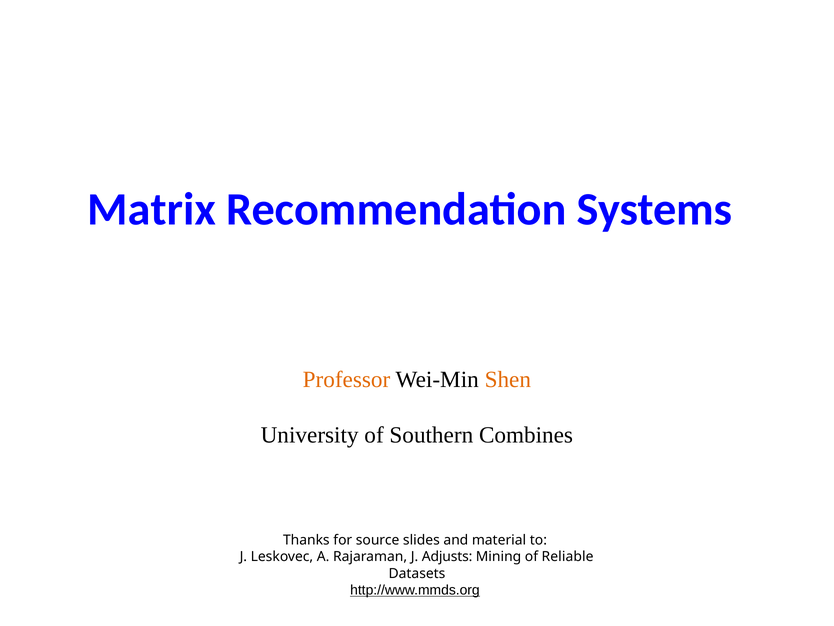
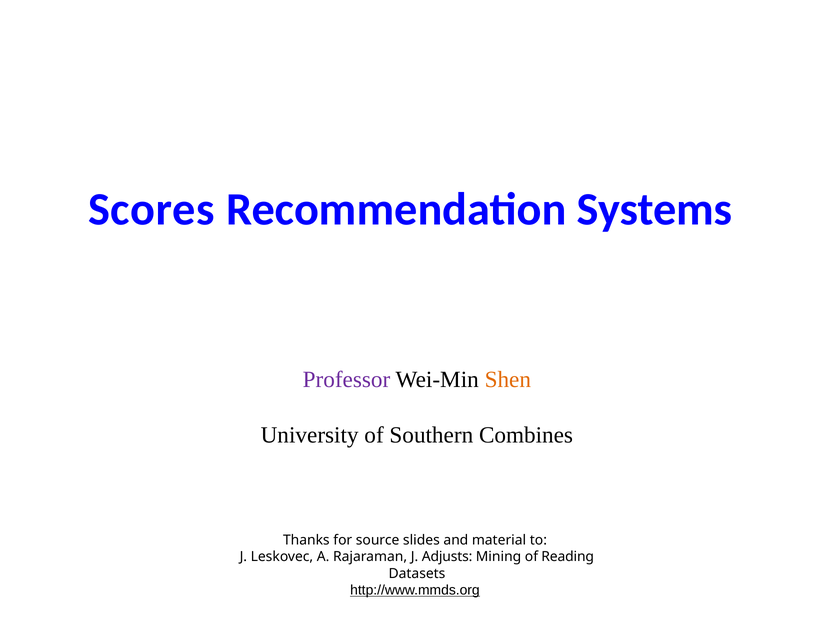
Matrix: Matrix -> Scores
Professor colour: orange -> purple
Reliable: Reliable -> Reading
